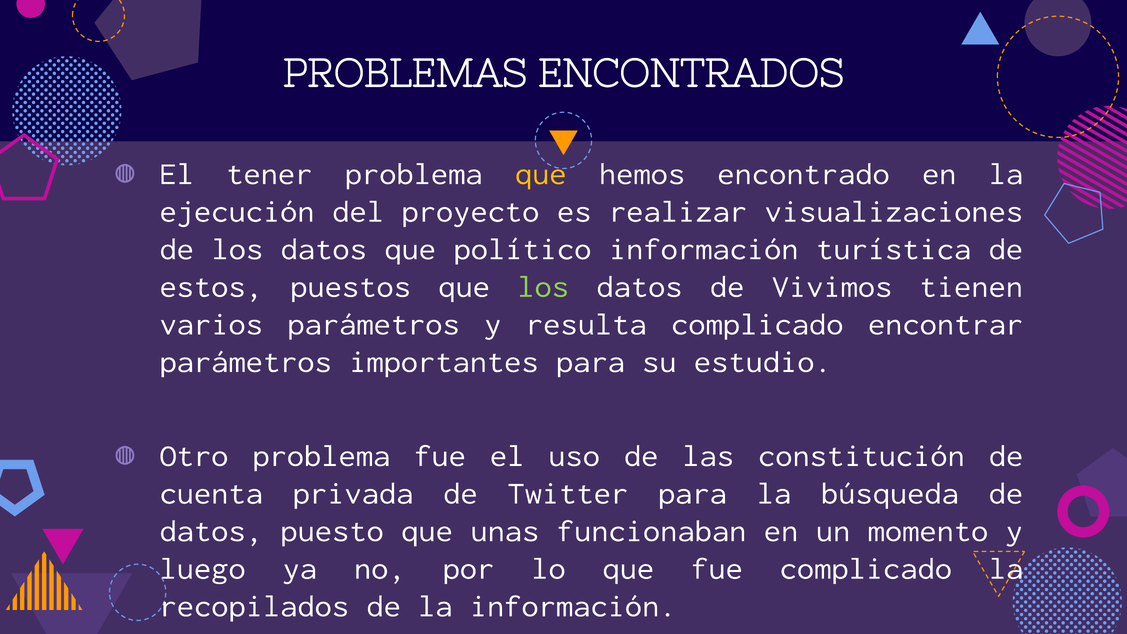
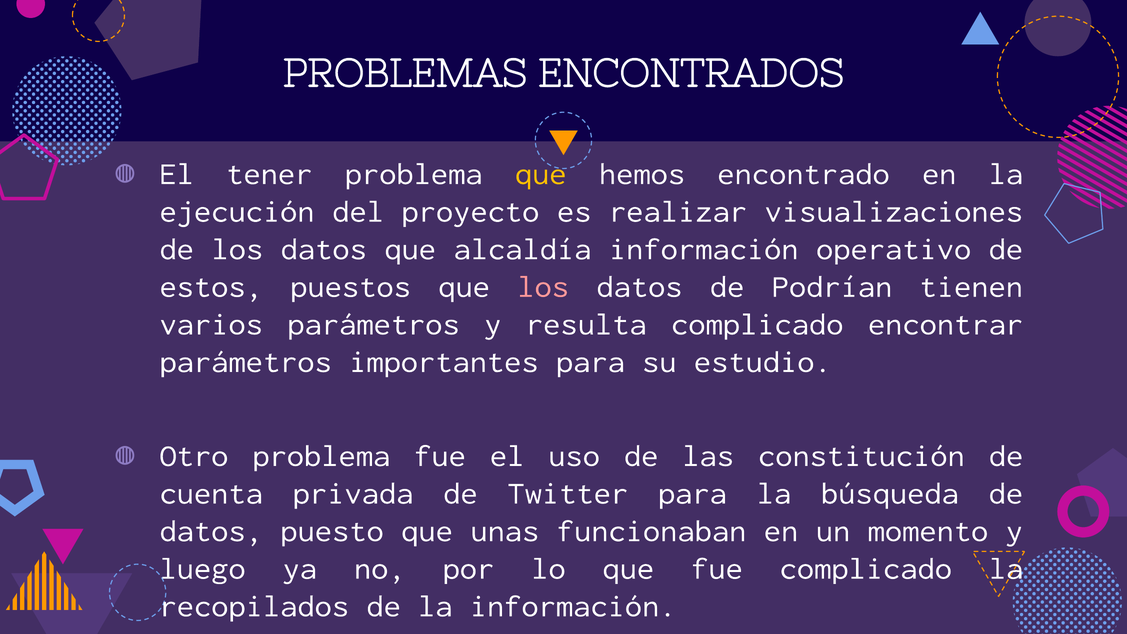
político: político -> alcaldía
turística: turística -> operativo
los at (543, 286) colour: light green -> pink
Vivimos: Vivimos -> Podrían
